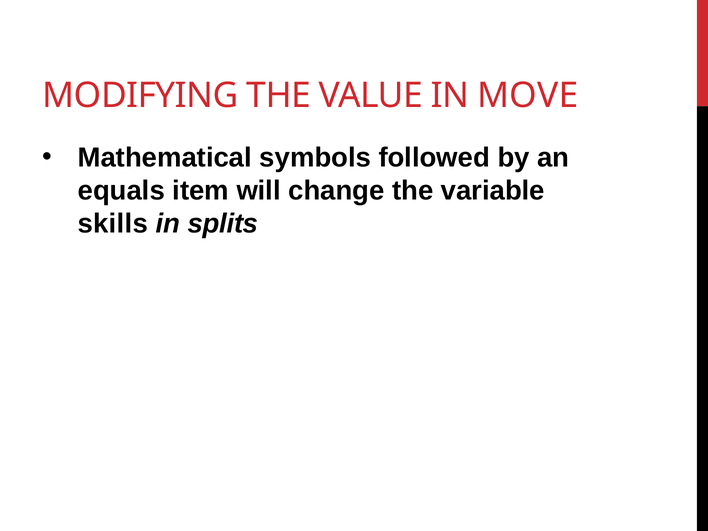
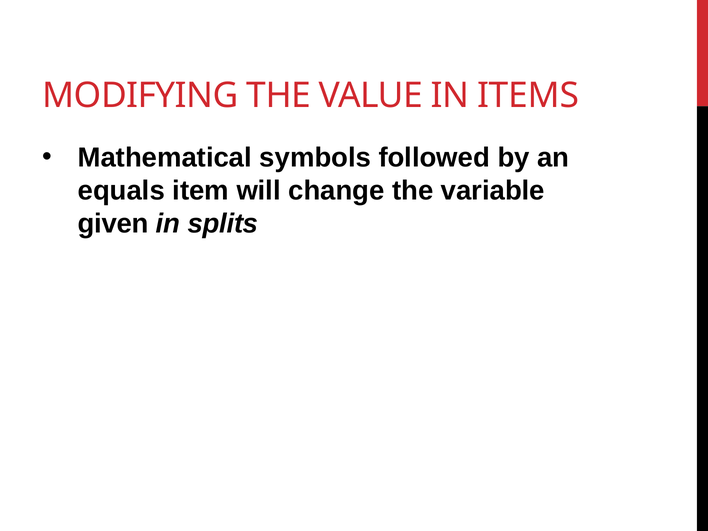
MOVE: MOVE -> ITEMS
skills: skills -> given
